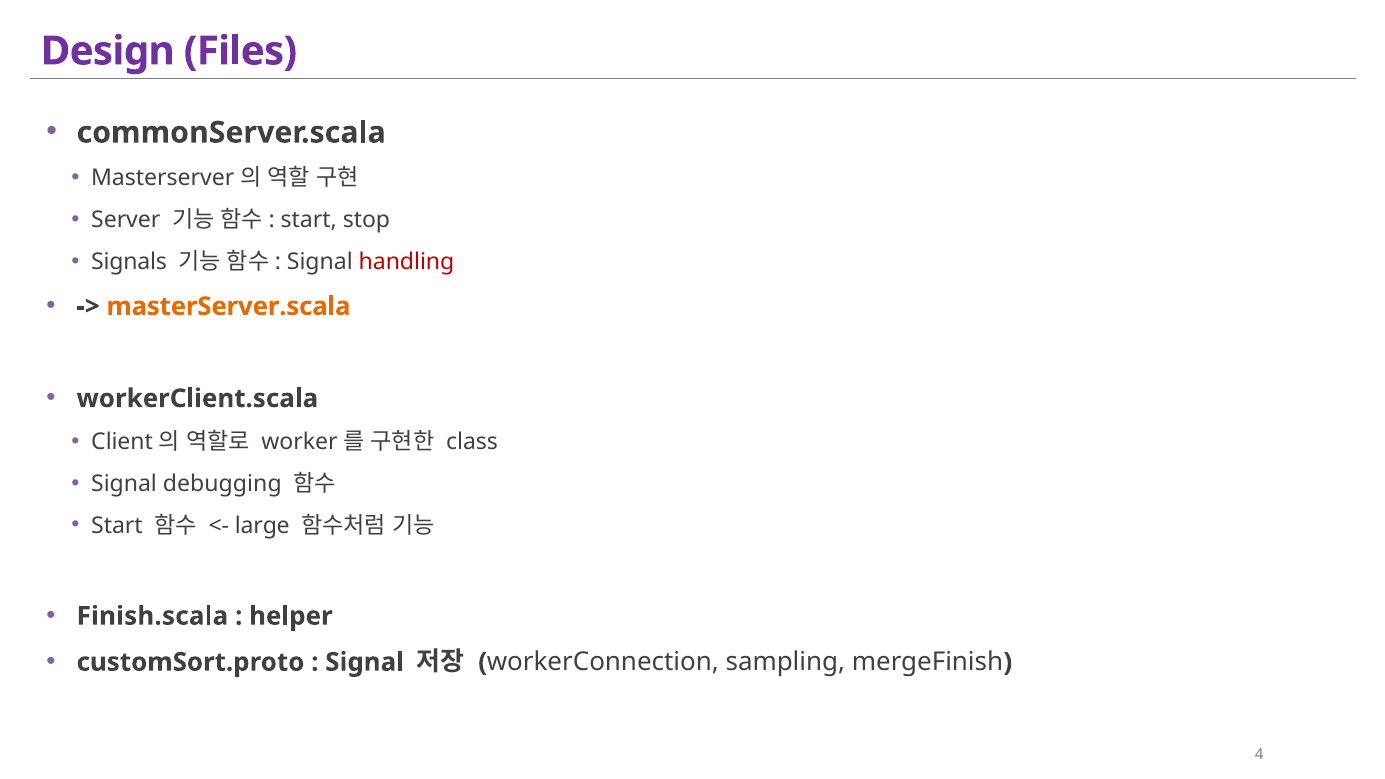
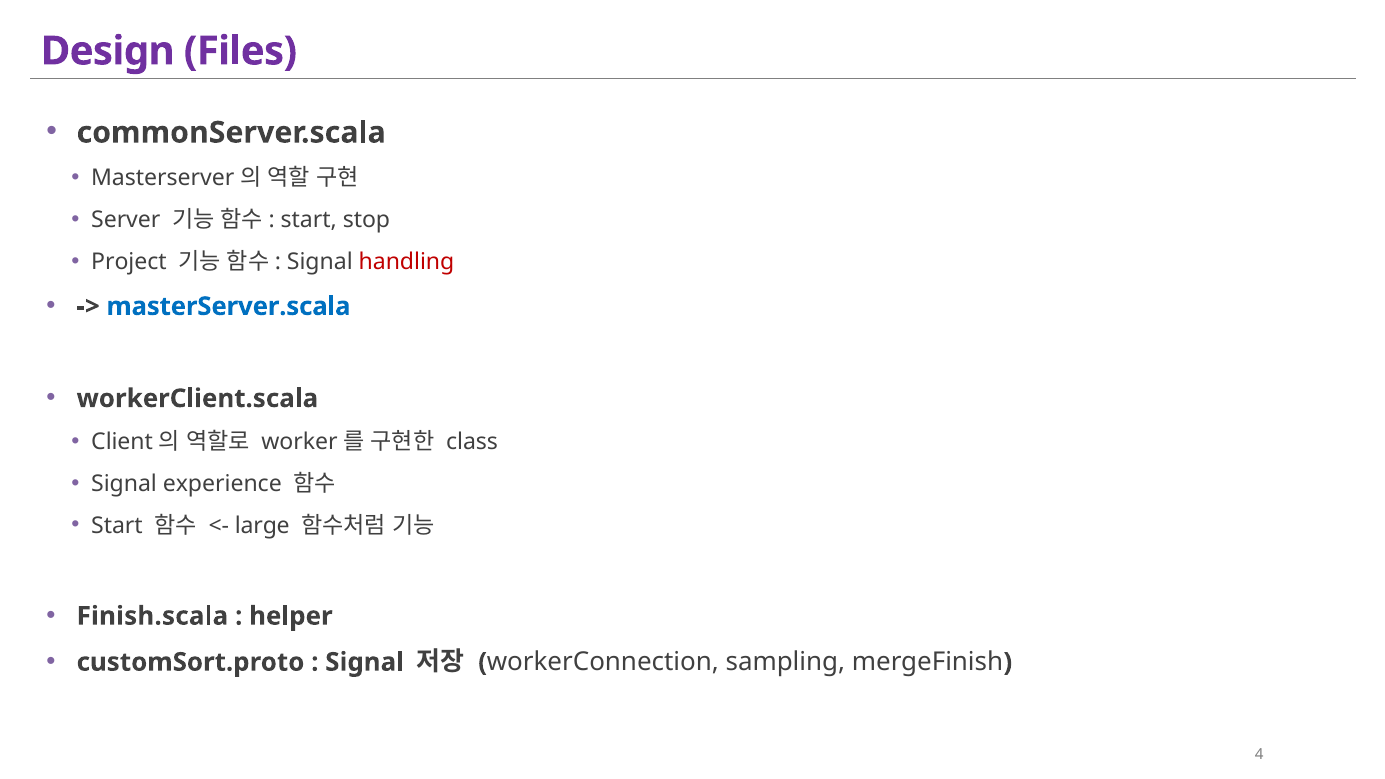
Signals: Signals -> Project
masterServer.scala colour: orange -> blue
debugging: debugging -> experience
